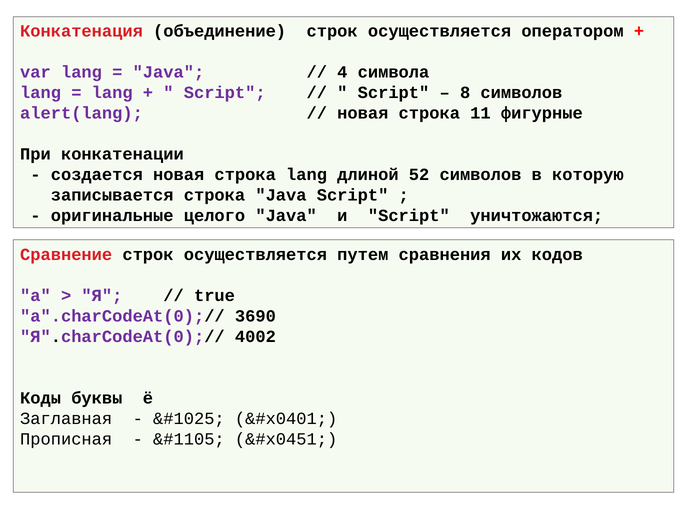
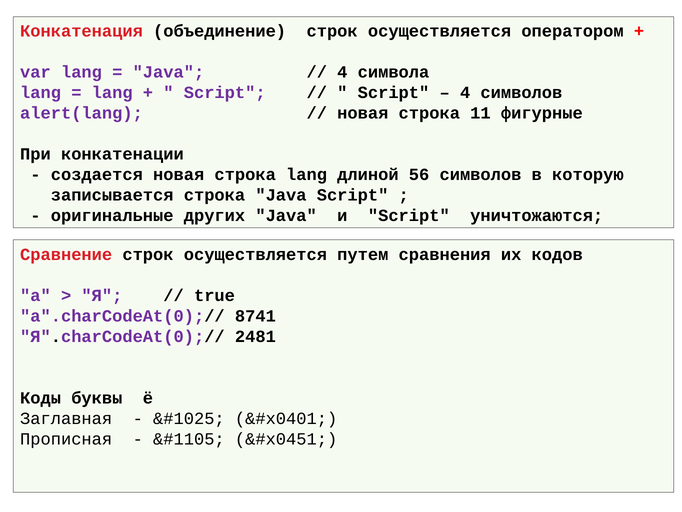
8 at (465, 93): 8 -> 4
52: 52 -> 56
целого: целого -> других
3690: 3690 -> 8741
4002: 4002 -> 2481
